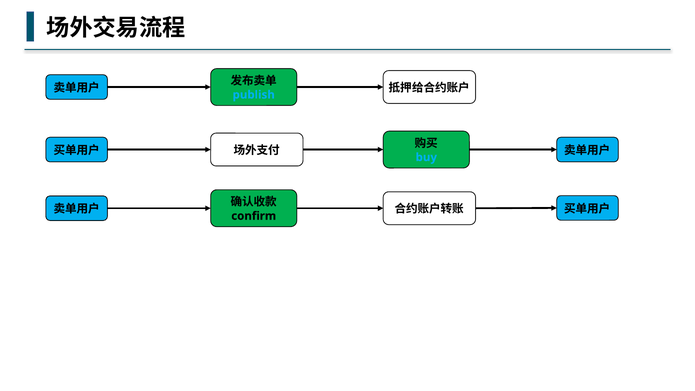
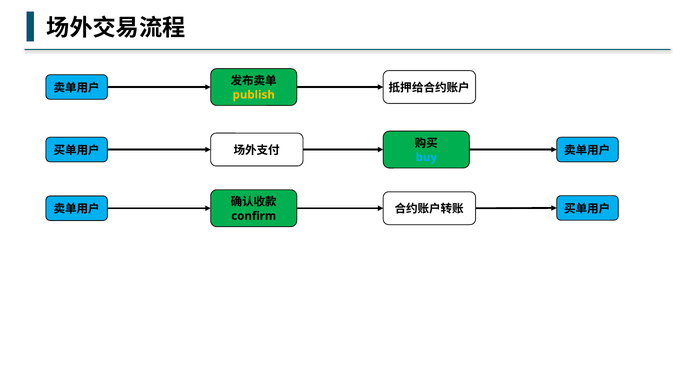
publish colour: light blue -> yellow
